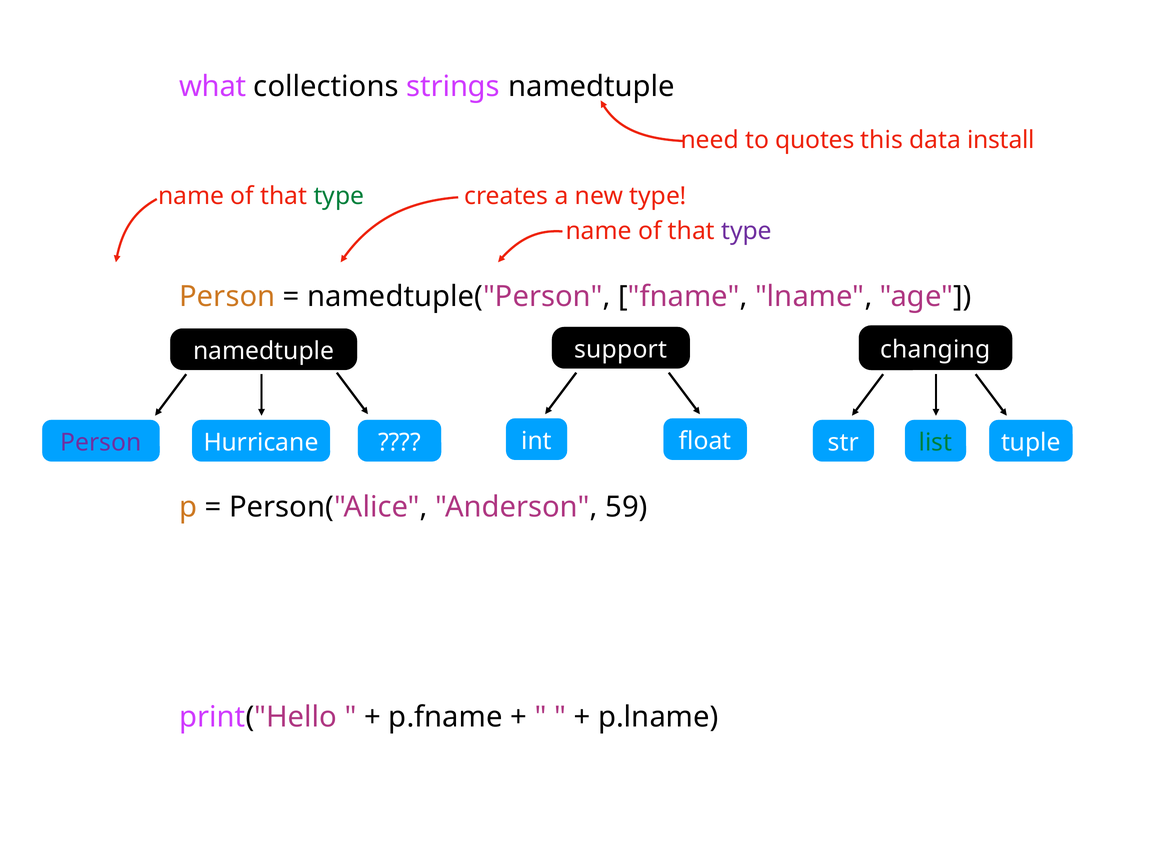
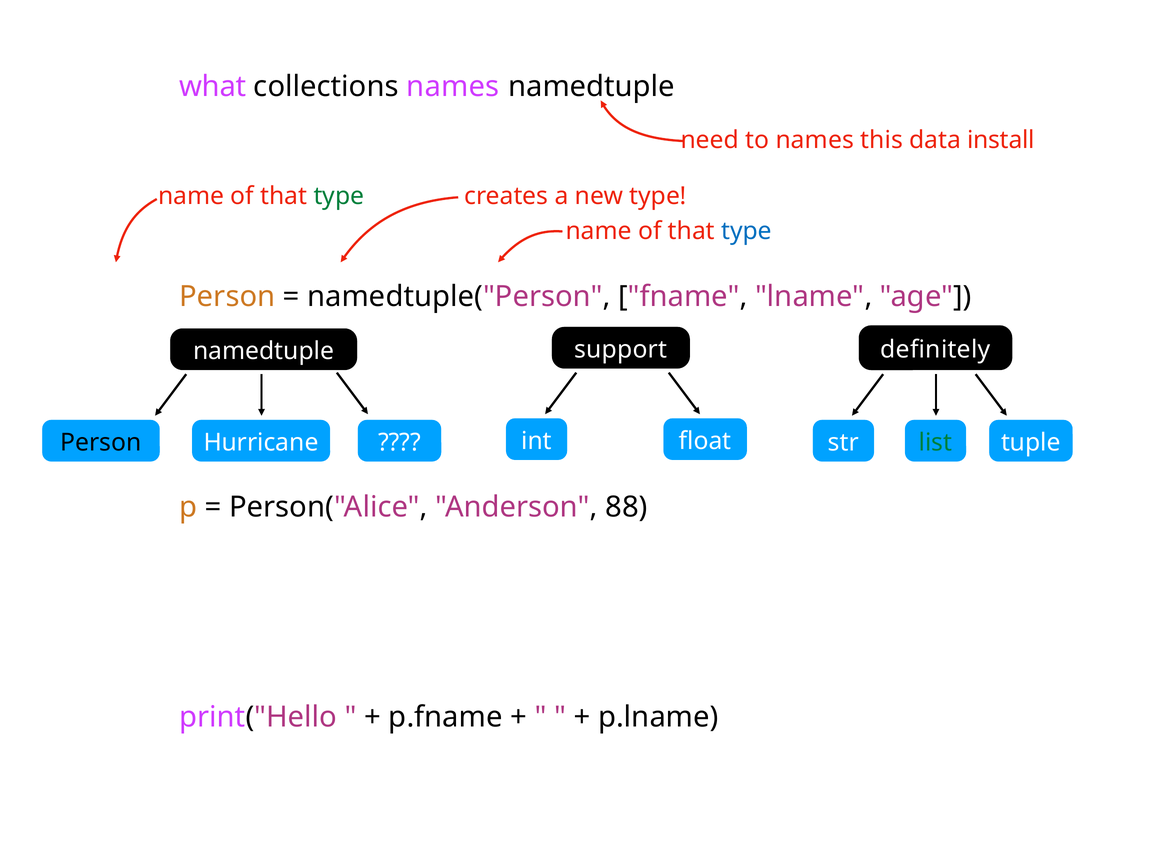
collections strings: strings -> names
to quotes: quotes -> names
type at (747, 231) colour: purple -> blue
changing: changing -> definitely
Person at (101, 443) colour: purple -> black
59: 59 -> 88
